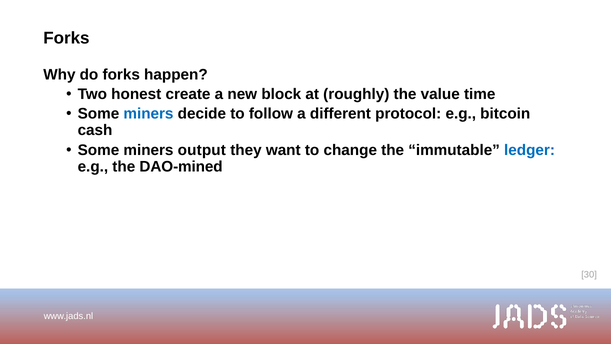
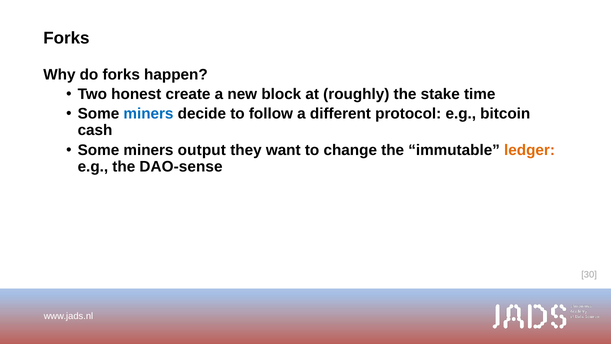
value: value -> stake
ledger colour: blue -> orange
DAO-mined: DAO-mined -> DAO-sense
